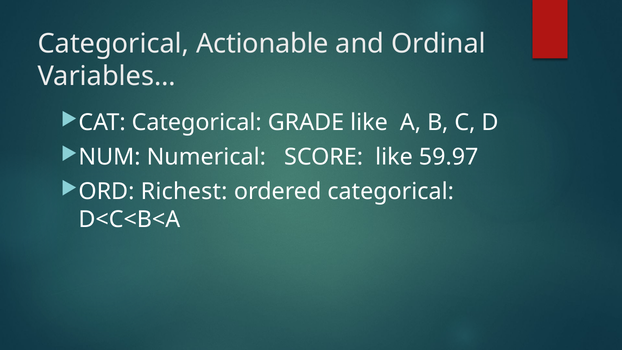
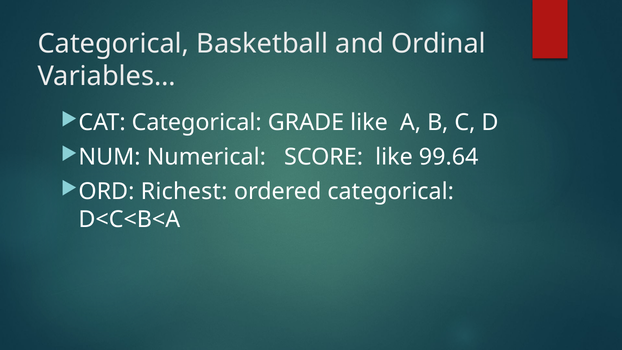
Actionable: Actionable -> Basketball
59.97: 59.97 -> 99.64
